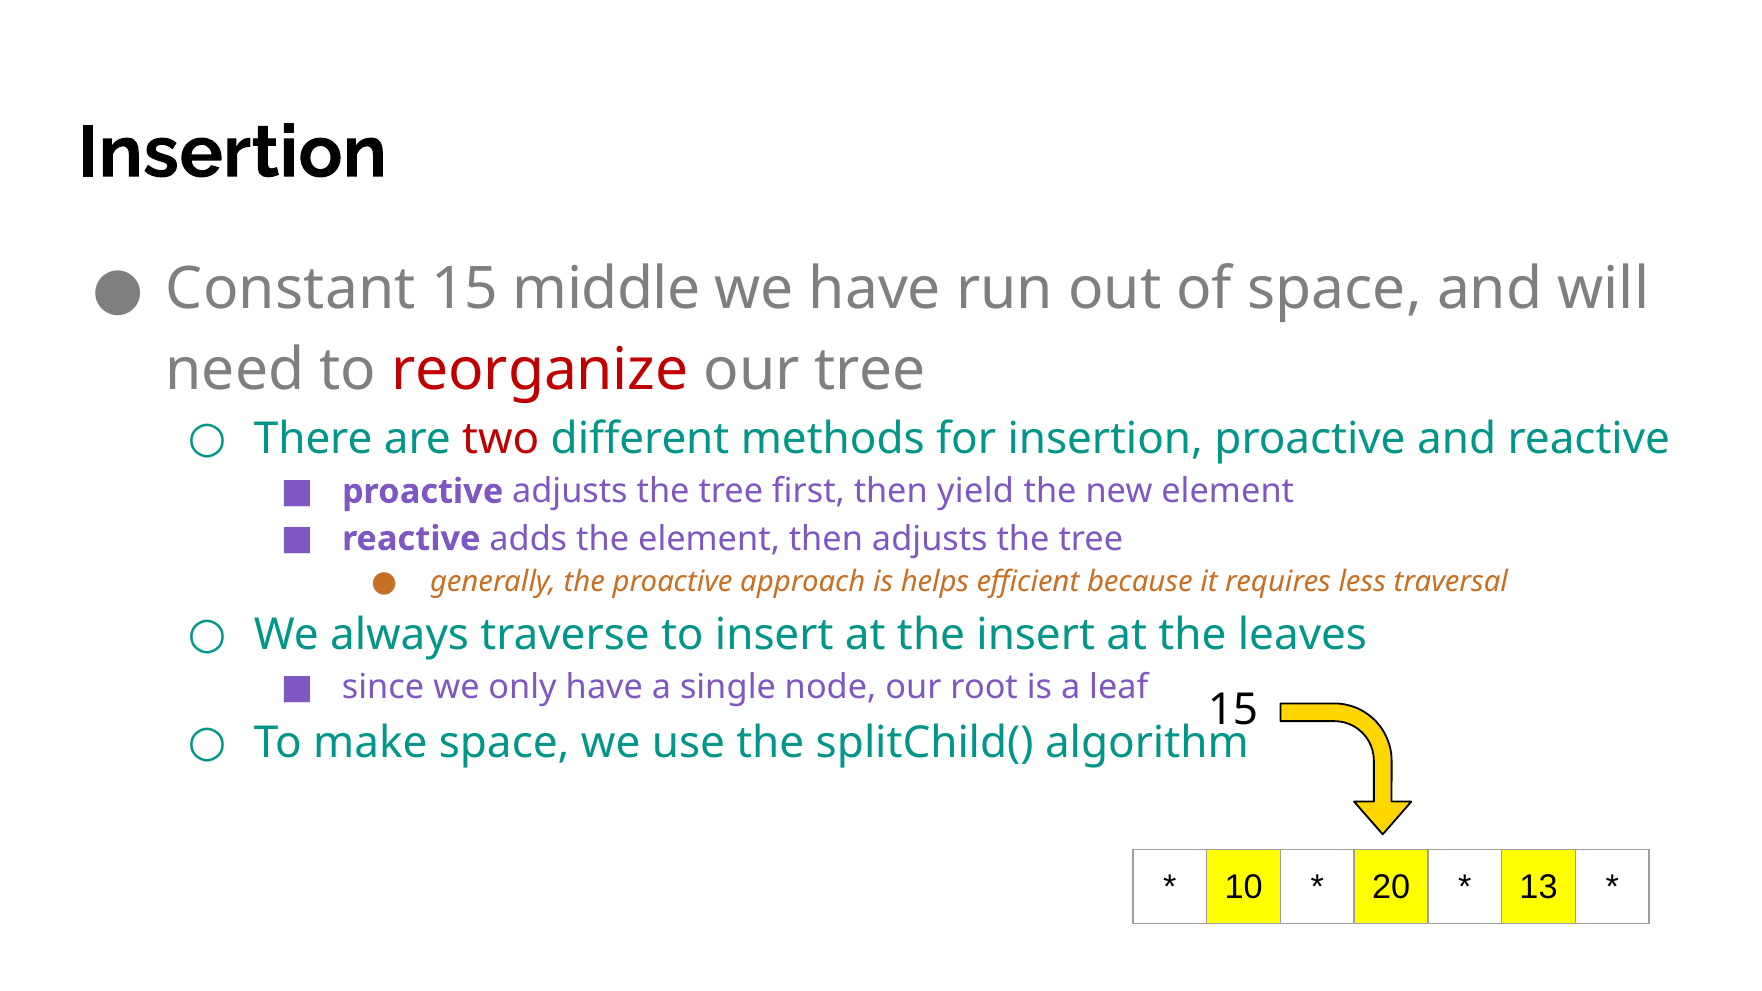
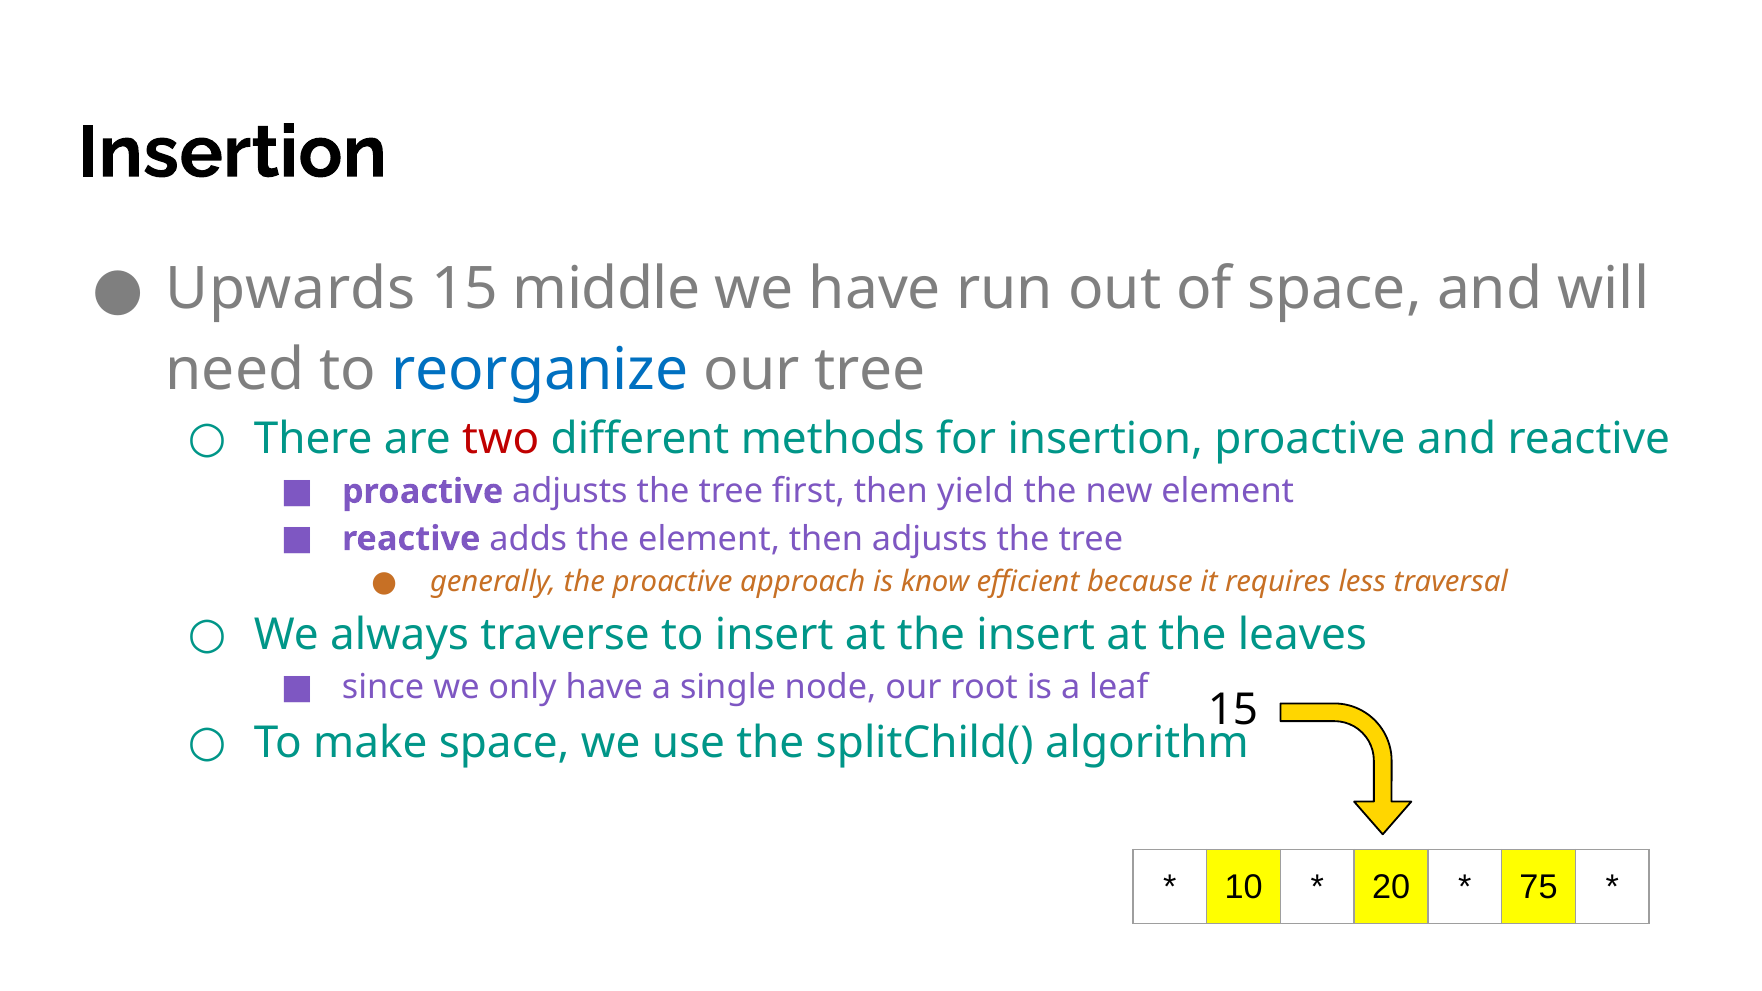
Constant: Constant -> Upwards
reorganize colour: red -> blue
helps: helps -> know
13: 13 -> 75
